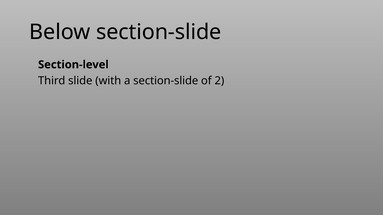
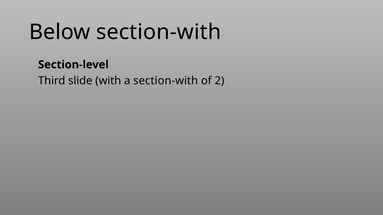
Below section-slide: section-slide -> section-with
a section-slide: section-slide -> section-with
